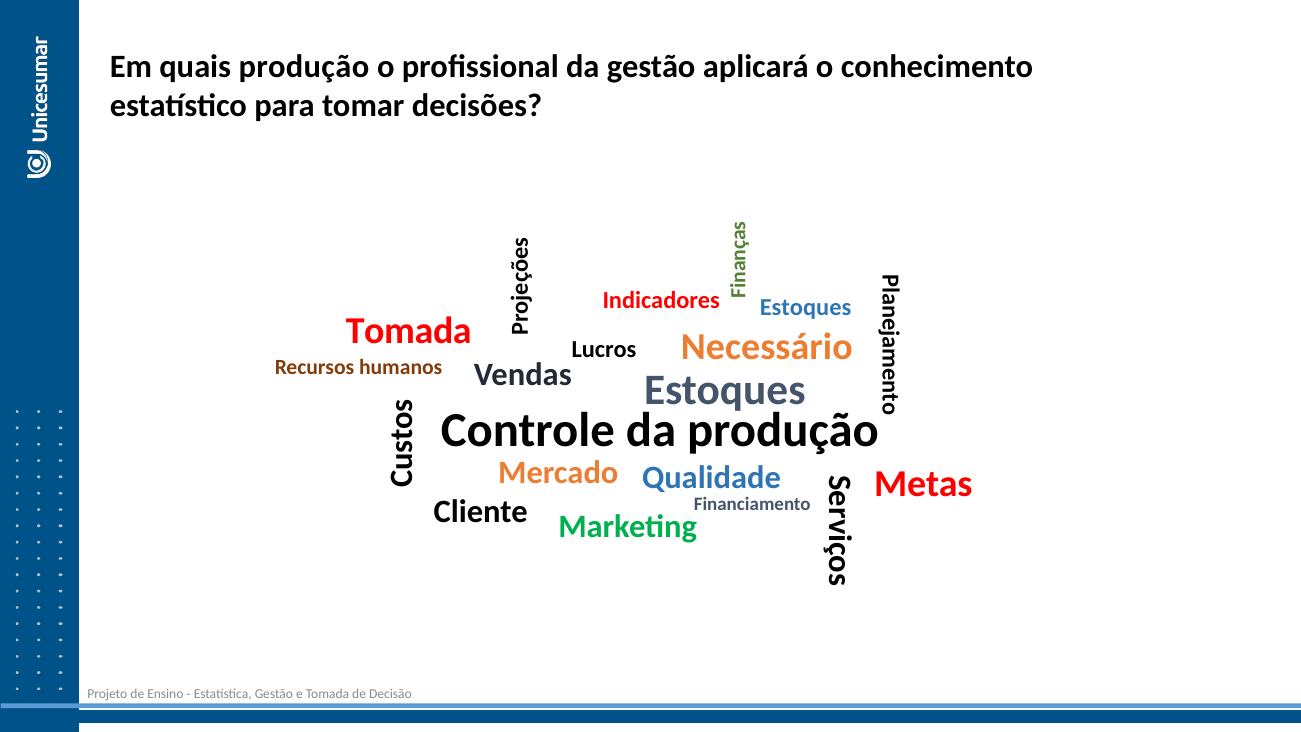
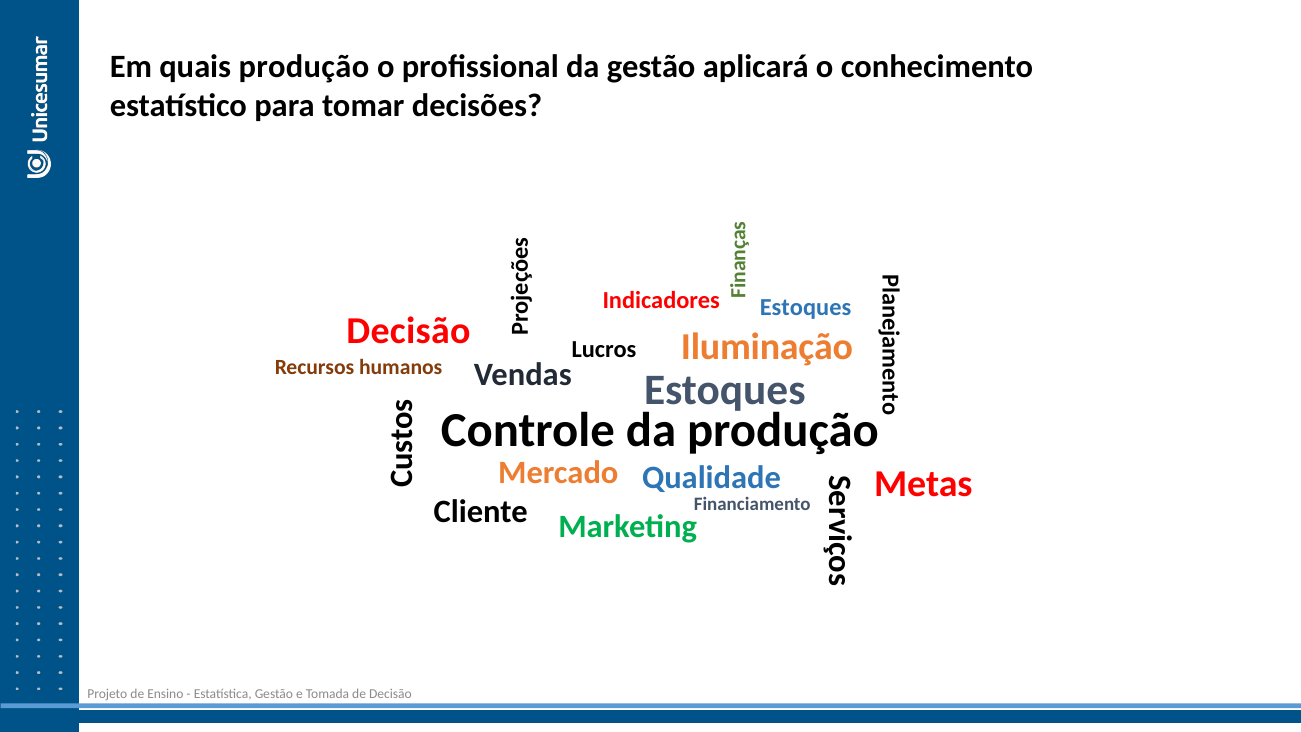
Tomada at (409, 331): Tomada -> Decisão
Necessário: Necessário -> Iluminação
